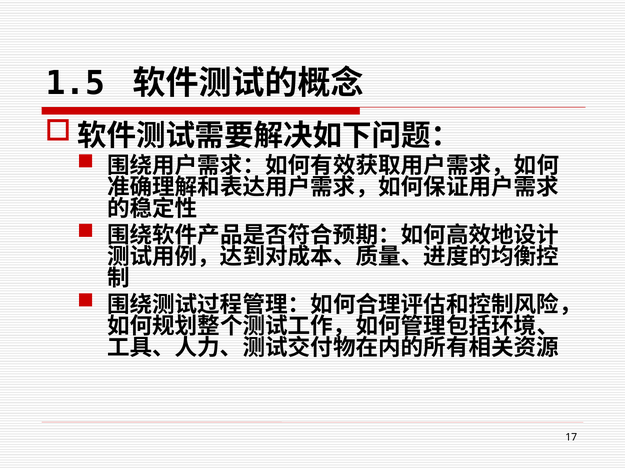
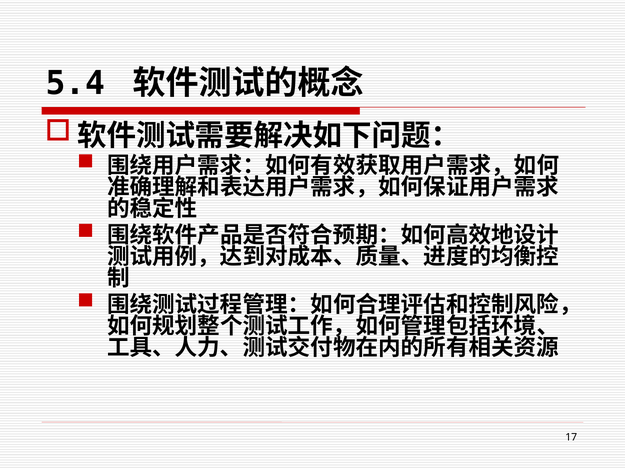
1.5: 1.5 -> 5.4
